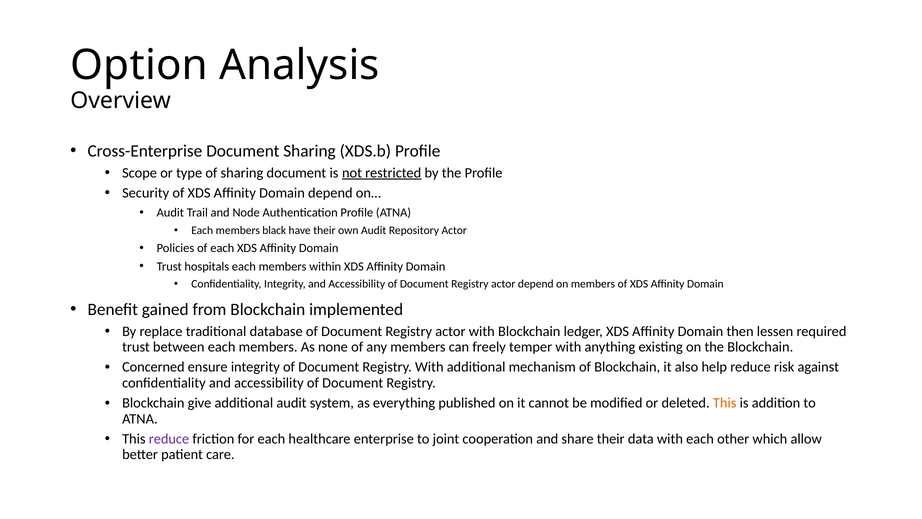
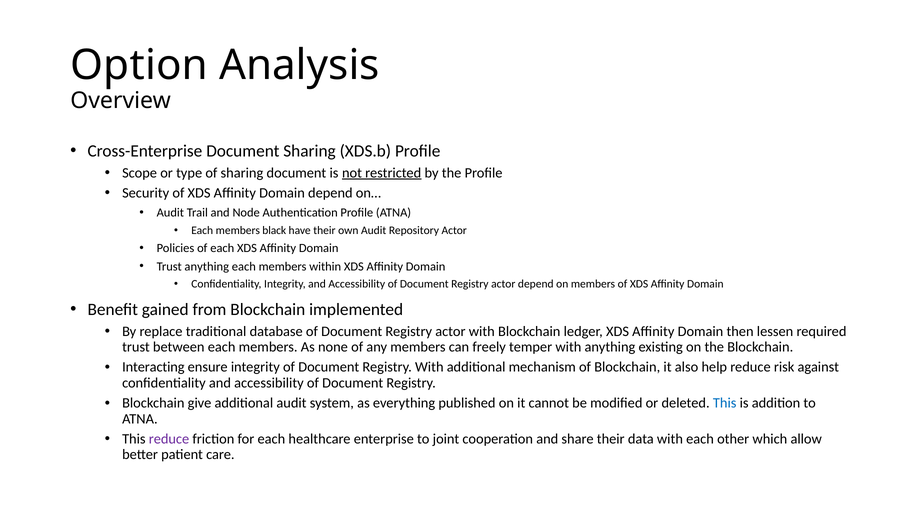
Trust hospitals: hospitals -> anything
Concerned: Concerned -> Interacting
This at (725, 403) colour: orange -> blue
